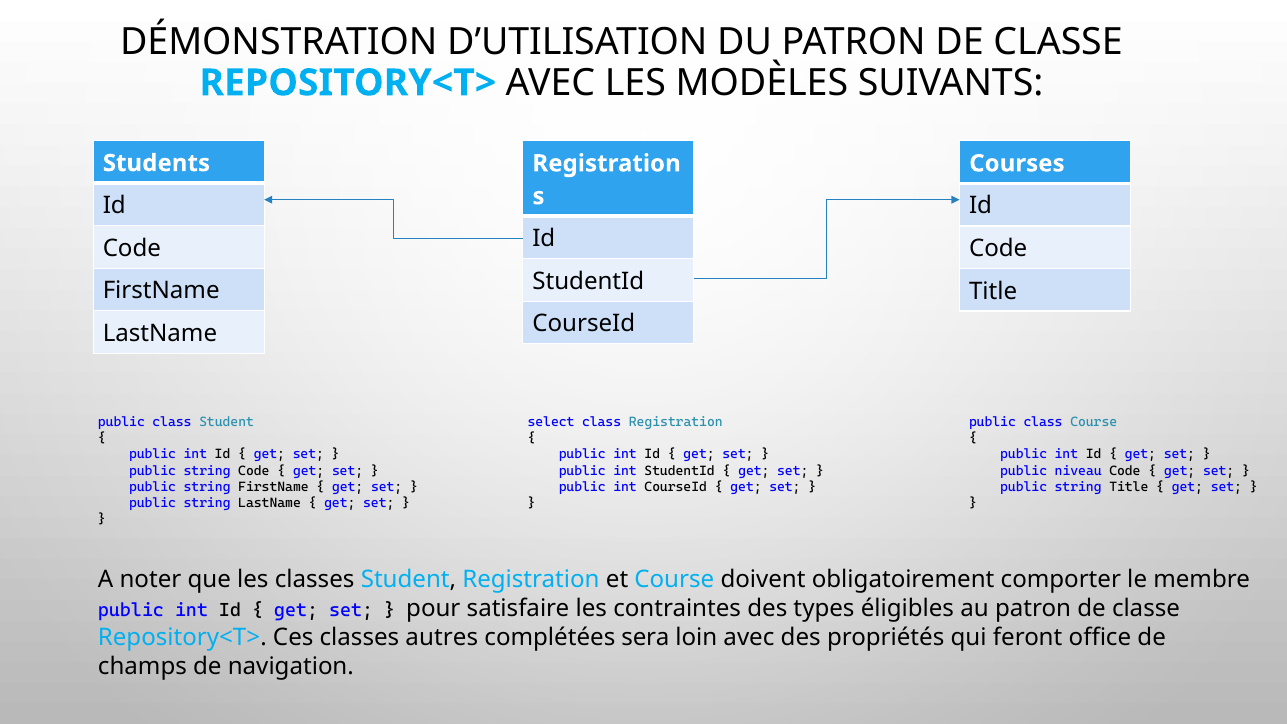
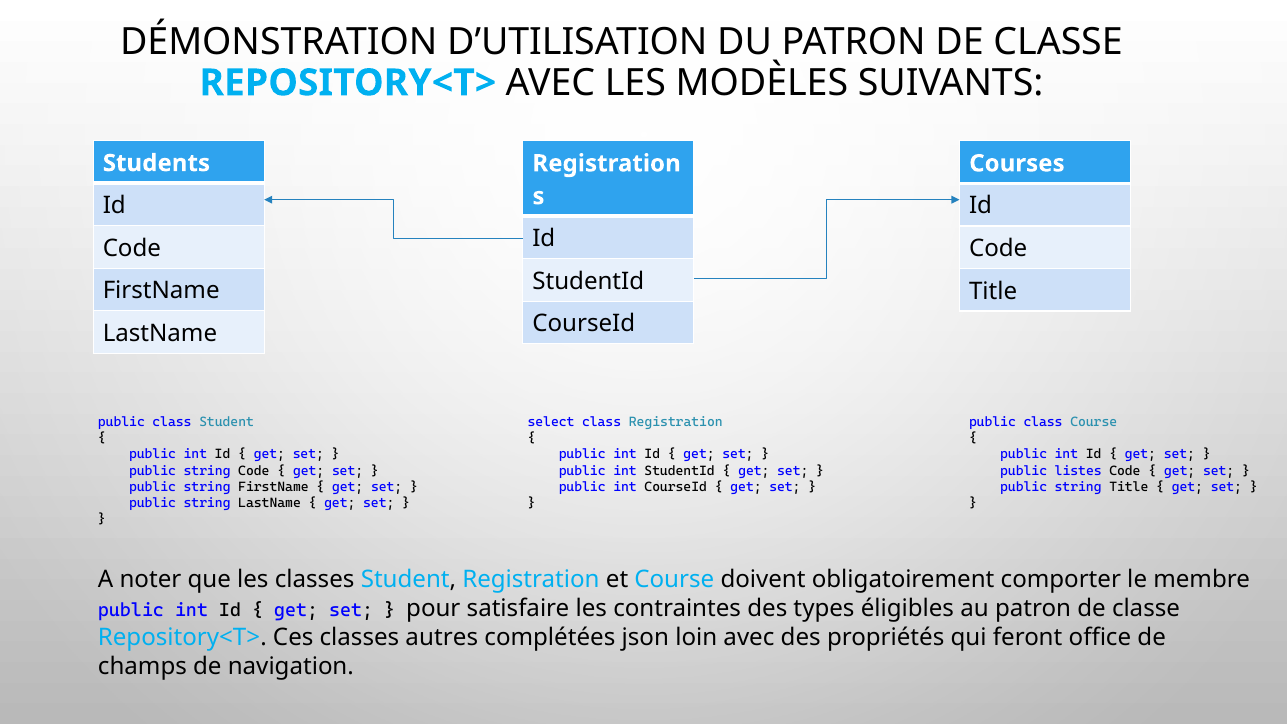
niveau: niveau -> listes
sera: sera -> json
